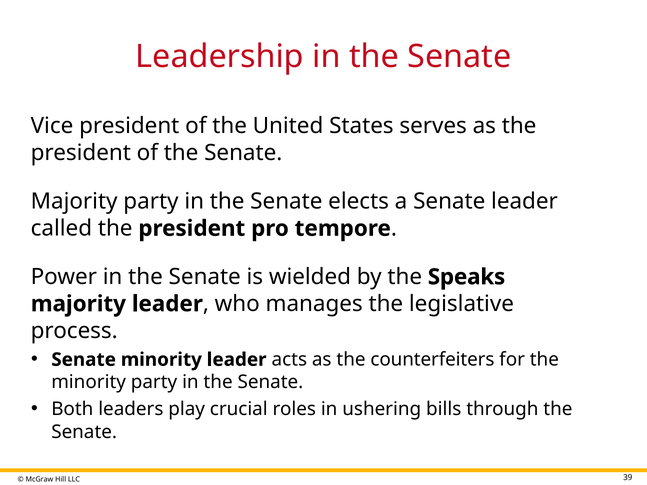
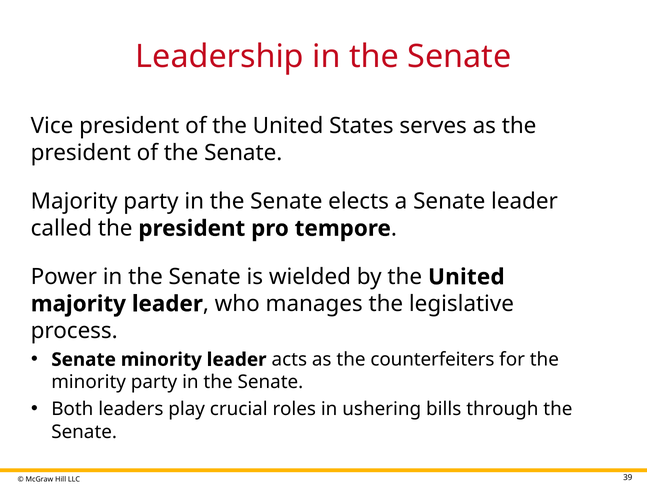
by the Speaks: Speaks -> United
